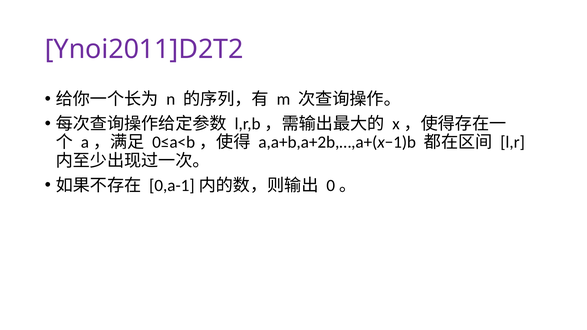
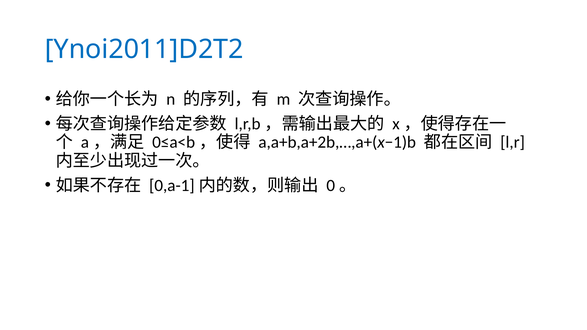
Ynoi2011]D2T2 colour: purple -> blue
